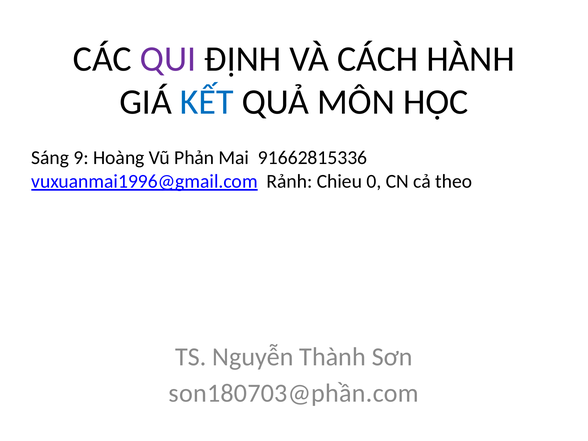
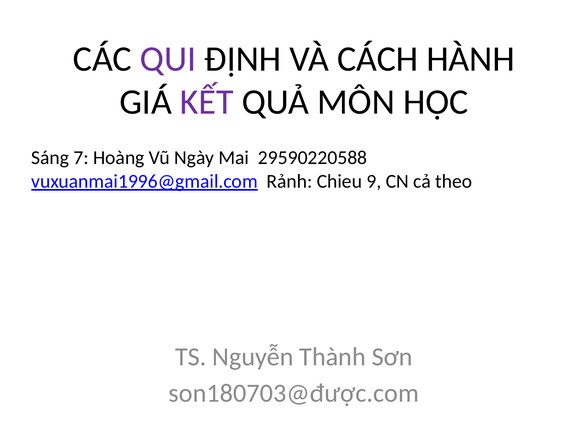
KẾT colour: blue -> purple
9: 9 -> 7
Phản: Phản -> Ngày
91662815336: 91662815336 -> 29590220588
0: 0 -> 9
son180703@phần.com: son180703@phần.com -> son180703@được.com
